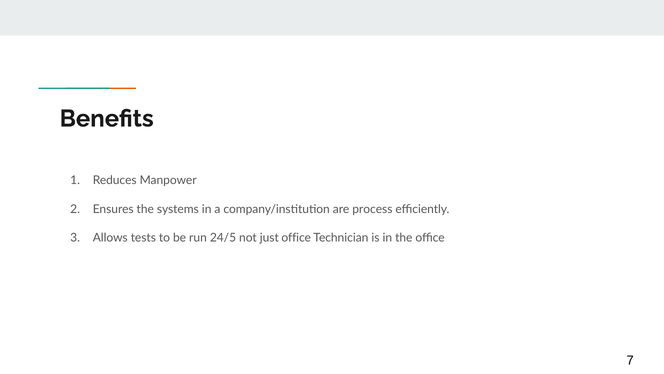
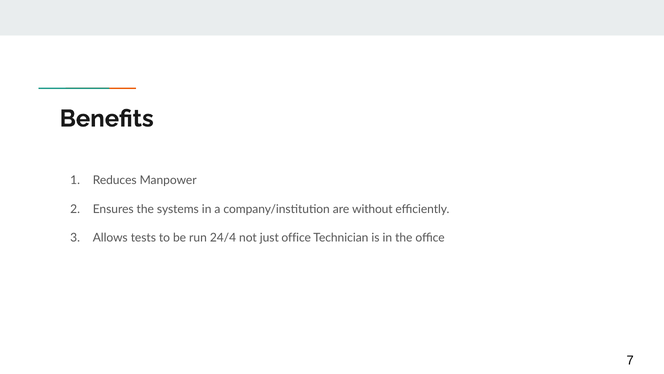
process: process -> without
24/5: 24/5 -> 24/4
